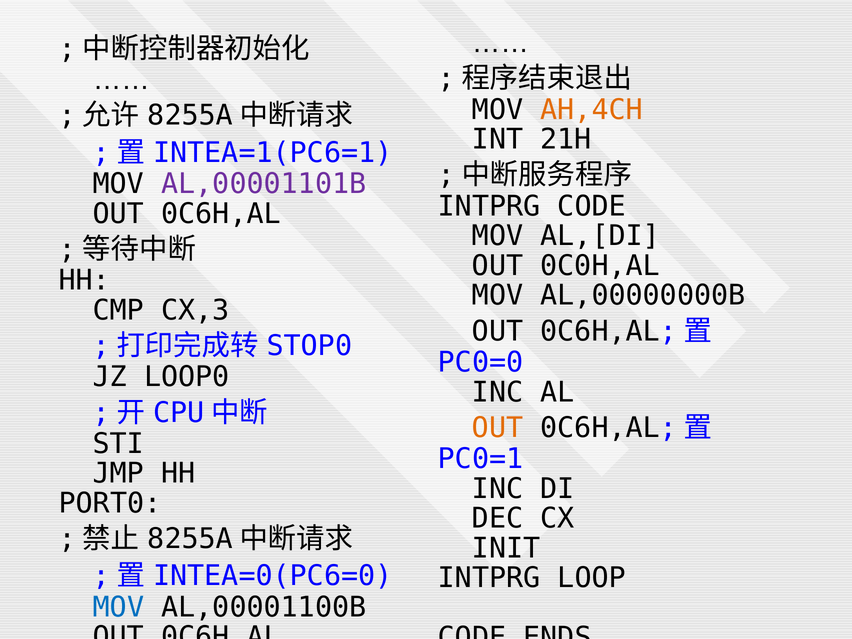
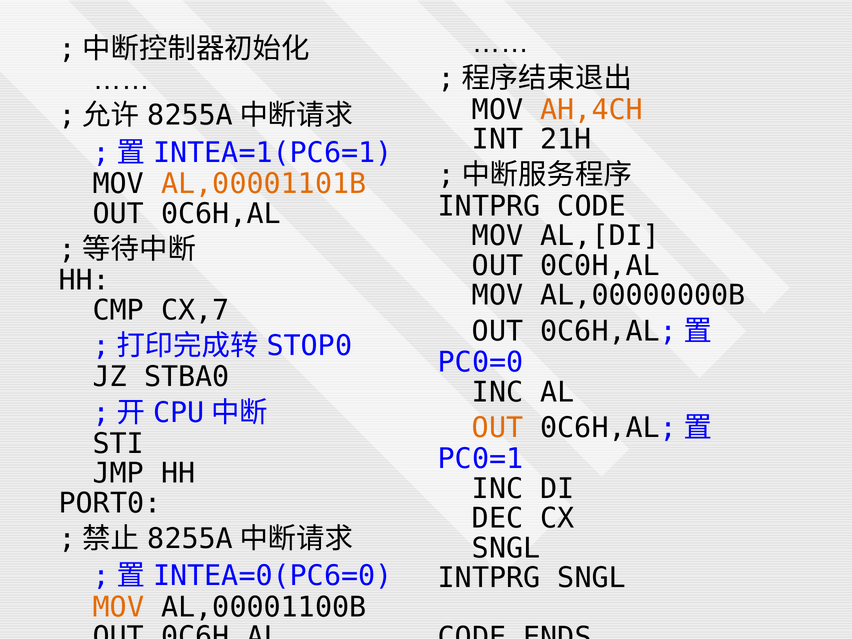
AL,00001101B colour: purple -> orange
CX,3: CX,3 -> CX,7
LOOP0: LOOP0 -> STBA0
INIT at (506, 548): INIT -> SNGL
INTPRG LOOP: LOOP -> SNGL
MOV at (118, 607) colour: blue -> orange
